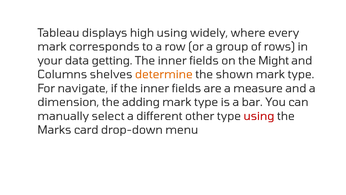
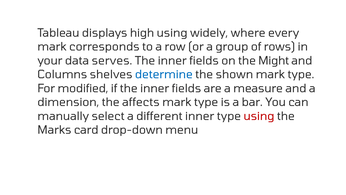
getting: getting -> serves
determine colour: orange -> blue
navigate: navigate -> modified
adding: adding -> affects
different other: other -> inner
